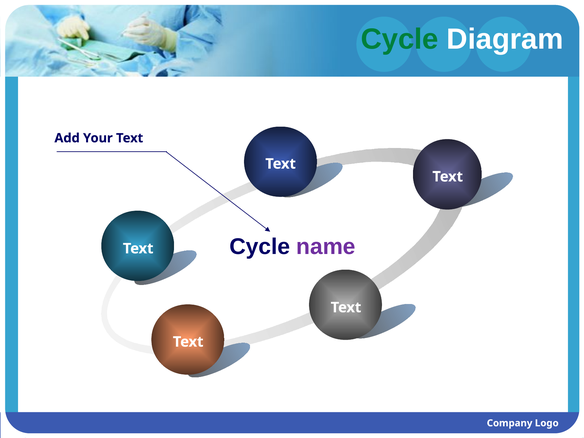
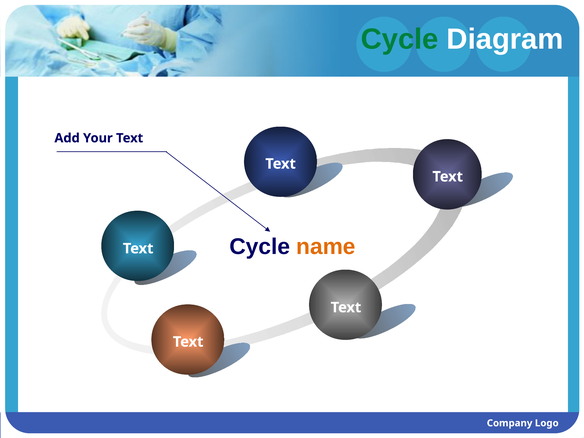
name colour: purple -> orange
